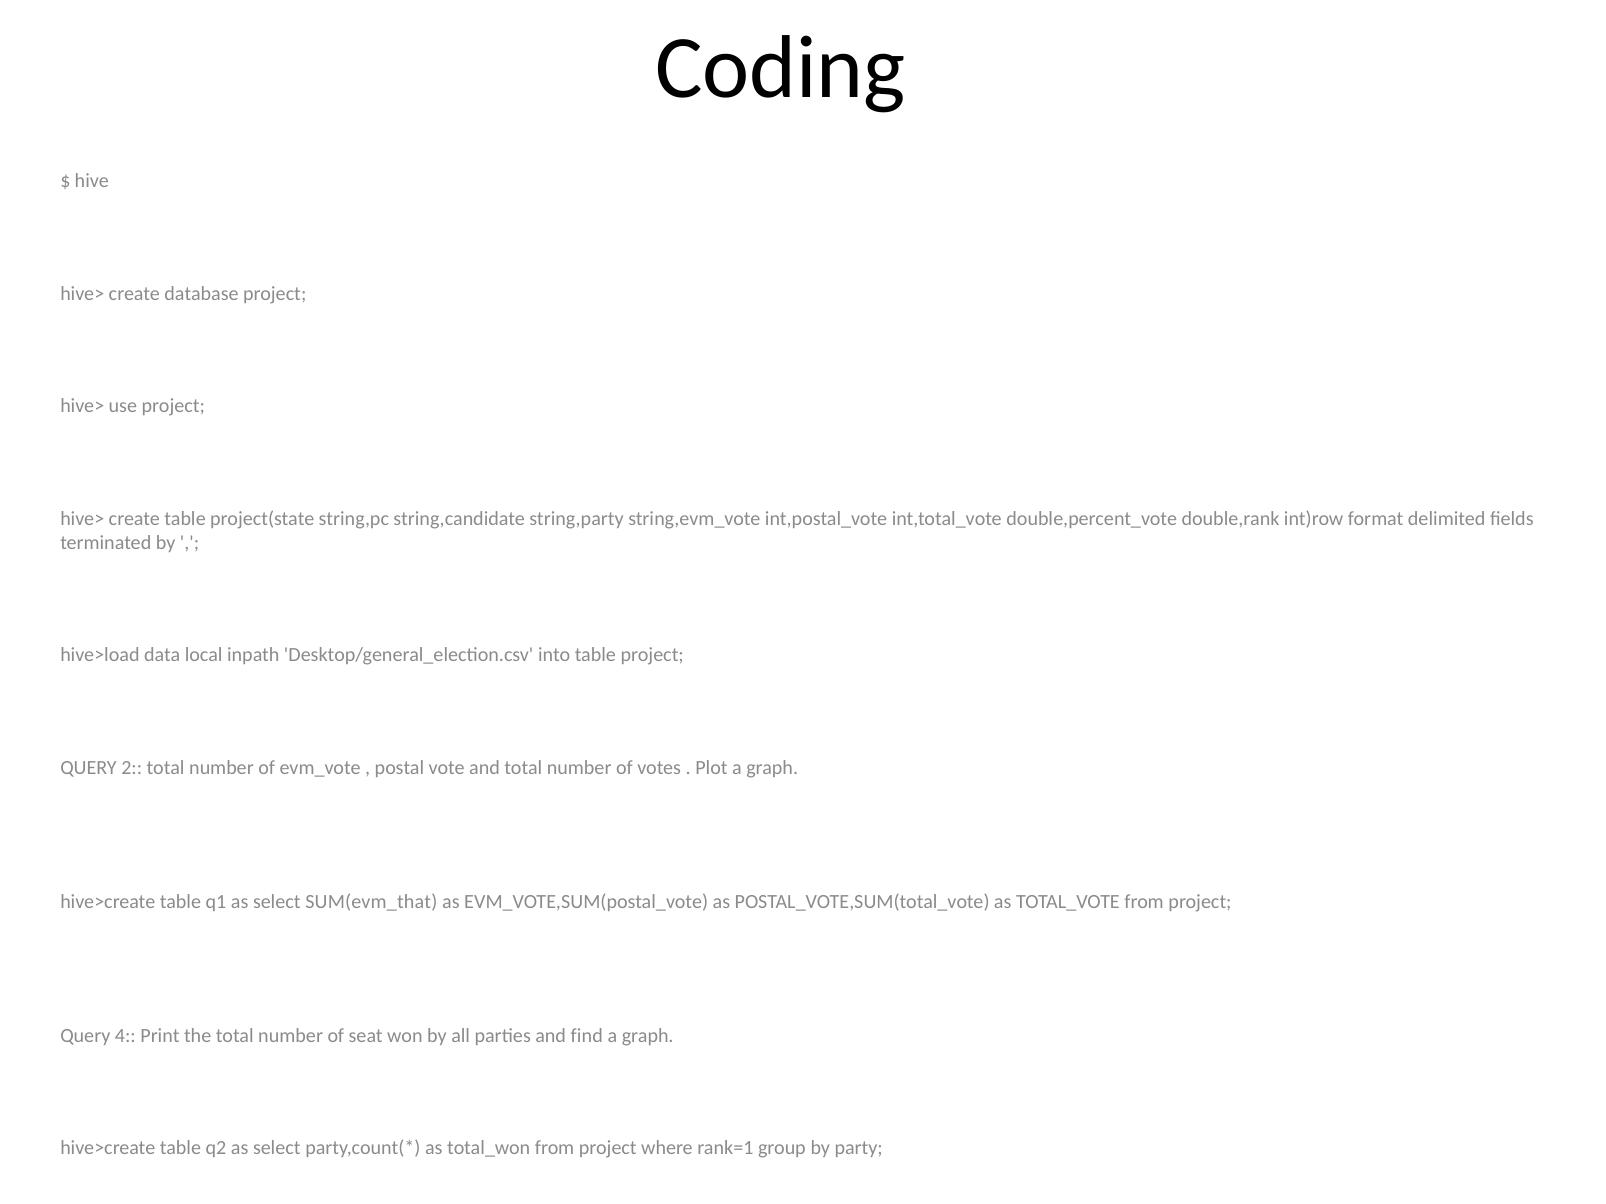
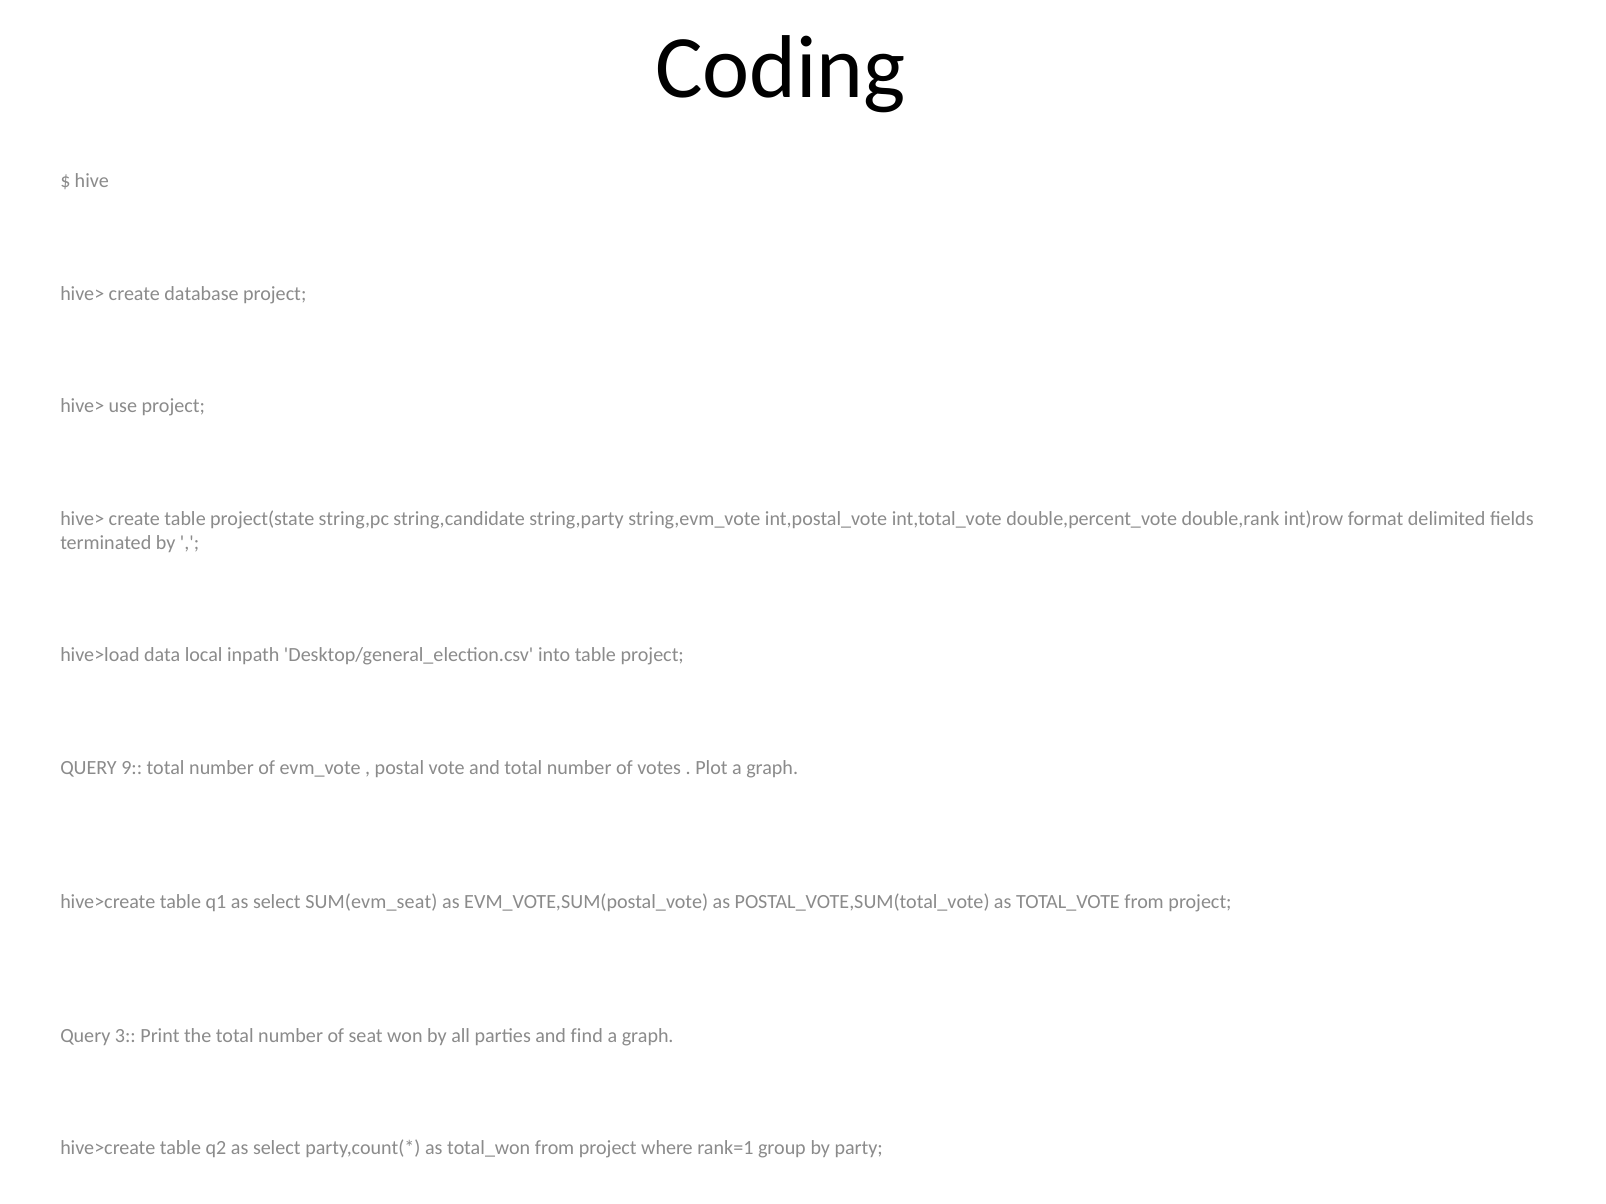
2: 2 -> 9
SUM(evm_that: SUM(evm_that -> SUM(evm_seat
4: 4 -> 3
